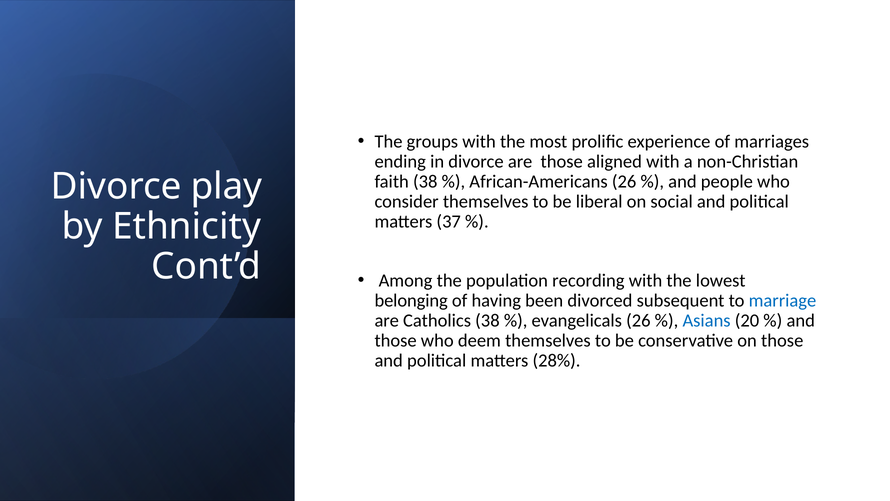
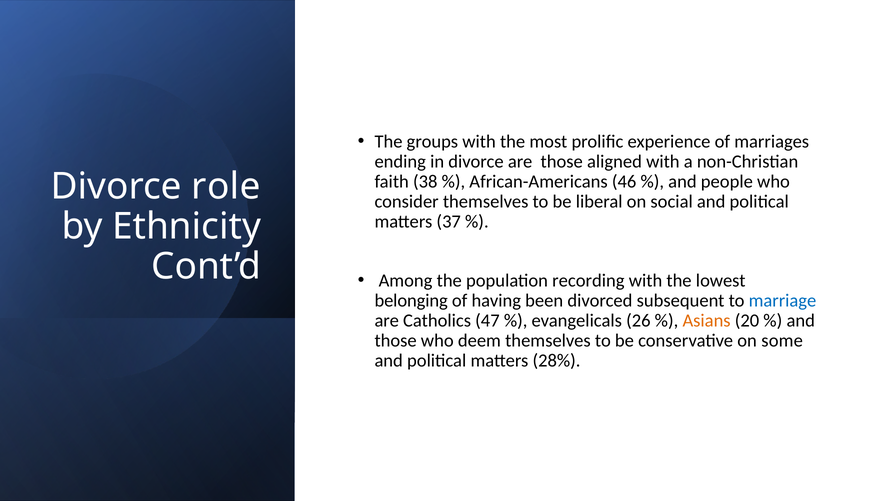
African-Americans 26: 26 -> 46
play: play -> role
Catholics 38: 38 -> 47
Asians colour: blue -> orange
on those: those -> some
